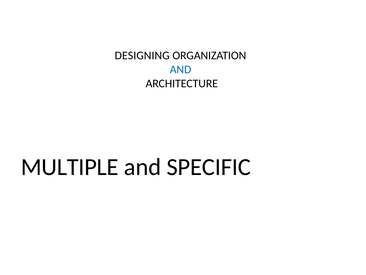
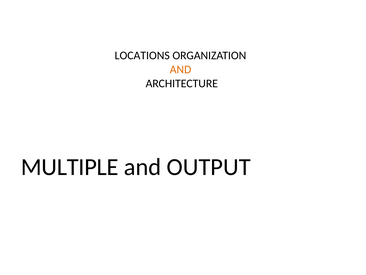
DESIGNING: DESIGNING -> LOCATIONS
AND at (181, 69) colour: blue -> orange
SPECIFIC: SPECIFIC -> OUTPUT
